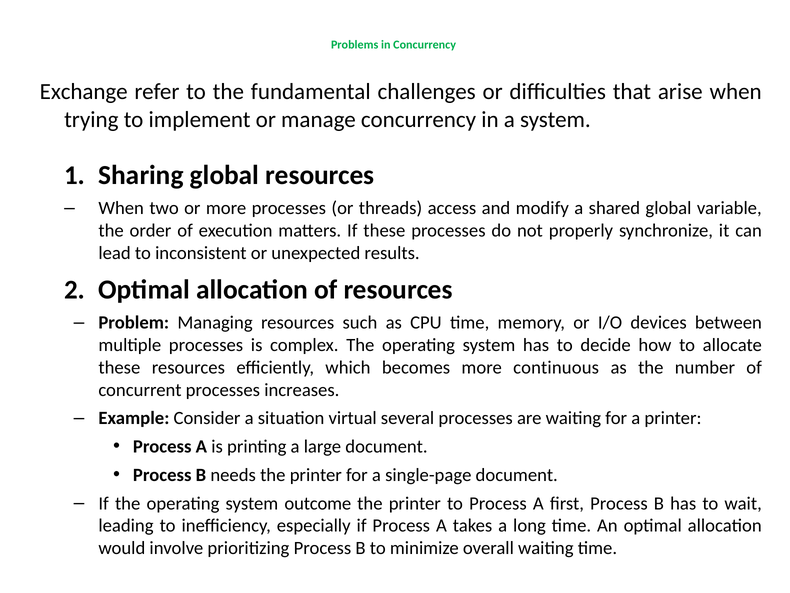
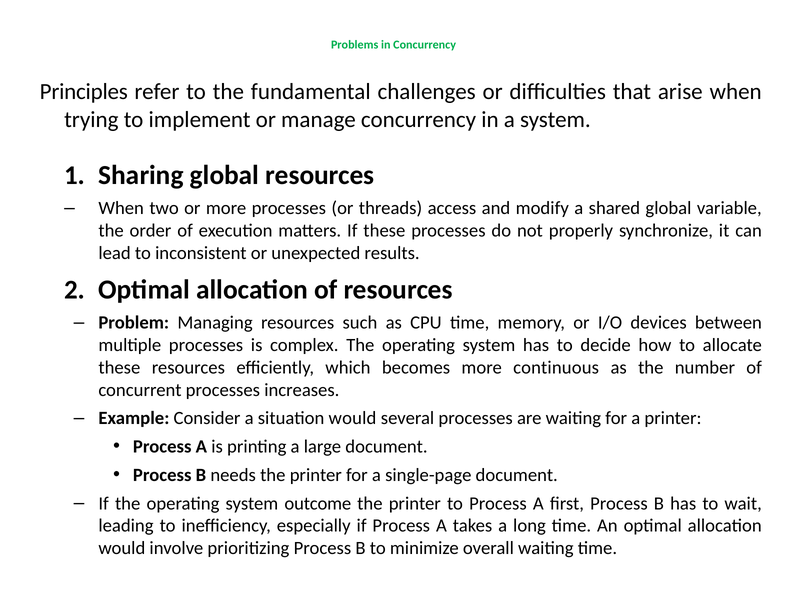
Exchange: Exchange -> Principles
situation virtual: virtual -> would
